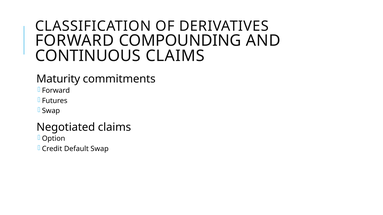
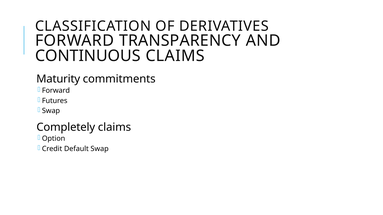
COMPOUNDING: COMPOUNDING -> TRANSPARENCY
Negotiated: Negotiated -> Completely
